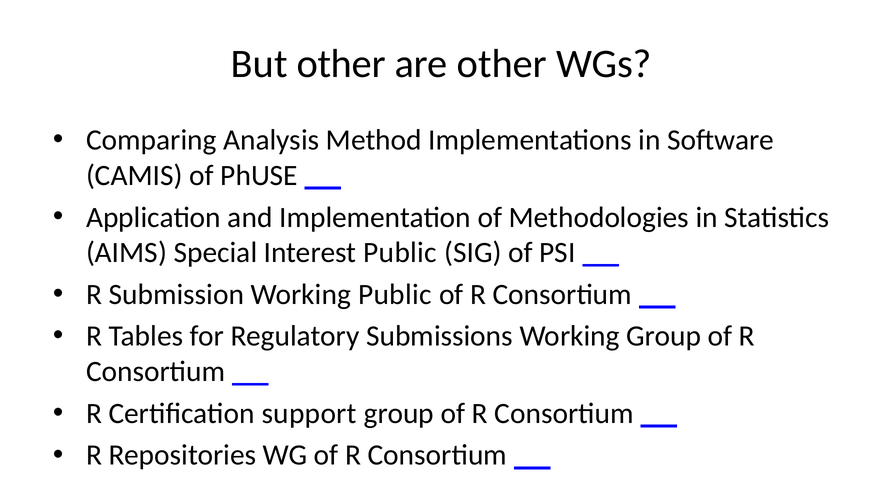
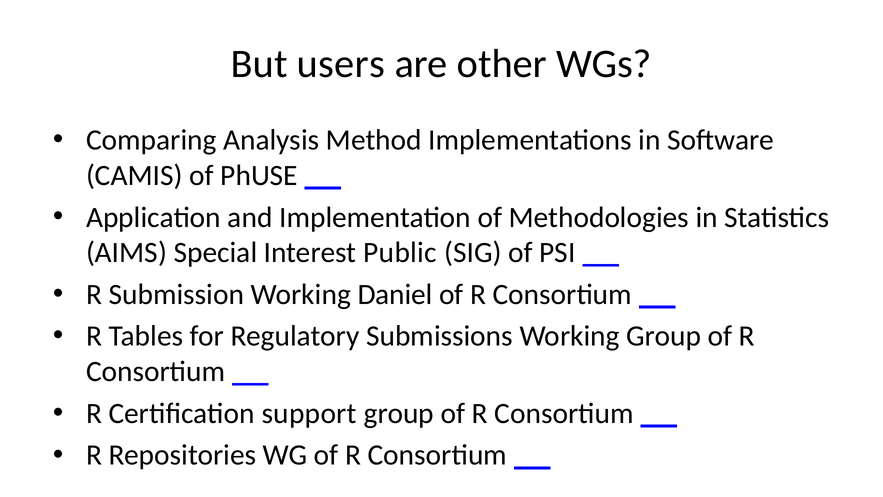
But other: other -> users
Working Public: Public -> Daniel
